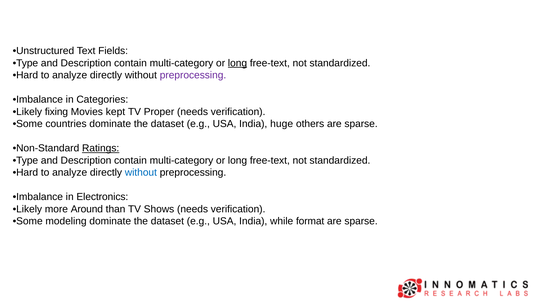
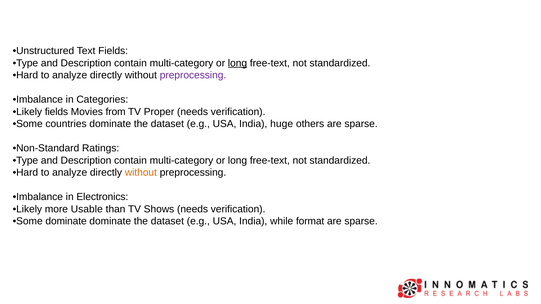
Likely fixing: fixing -> fields
kept: kept -> from
Ratings underline: present -> none
without at (141, 173) colour: blue -> orange
Around: Around -> Usable
Some modeling: modeling -> dominate
